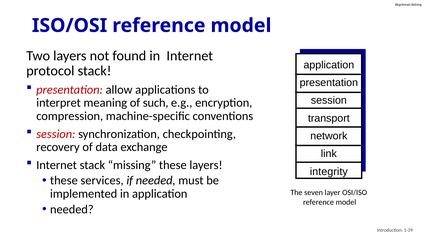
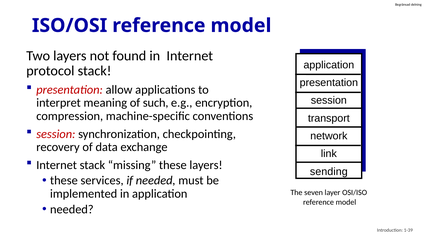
integrity: integrity -> sending
